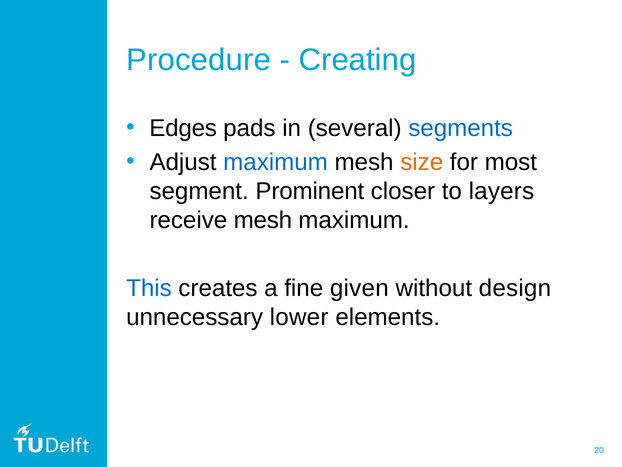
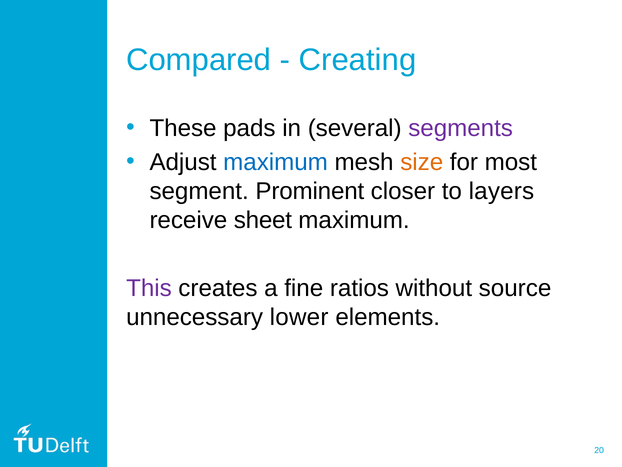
Procedure: Procedure -> Compared
Edges: Edges -> These
segments colour: blue -> purple
receive mesh: mesh -> sheet
This colour: blue -> purple
given: given -> ratios
design: design -> source
